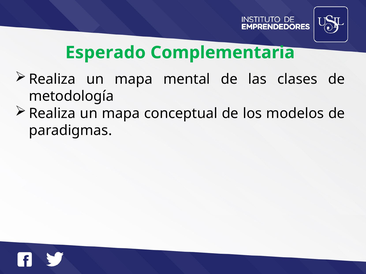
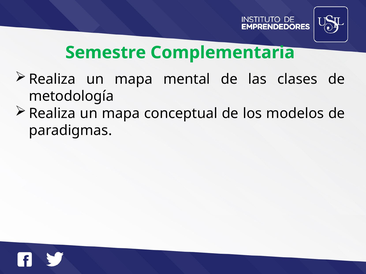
Esperado: Esperado -> Semestre
